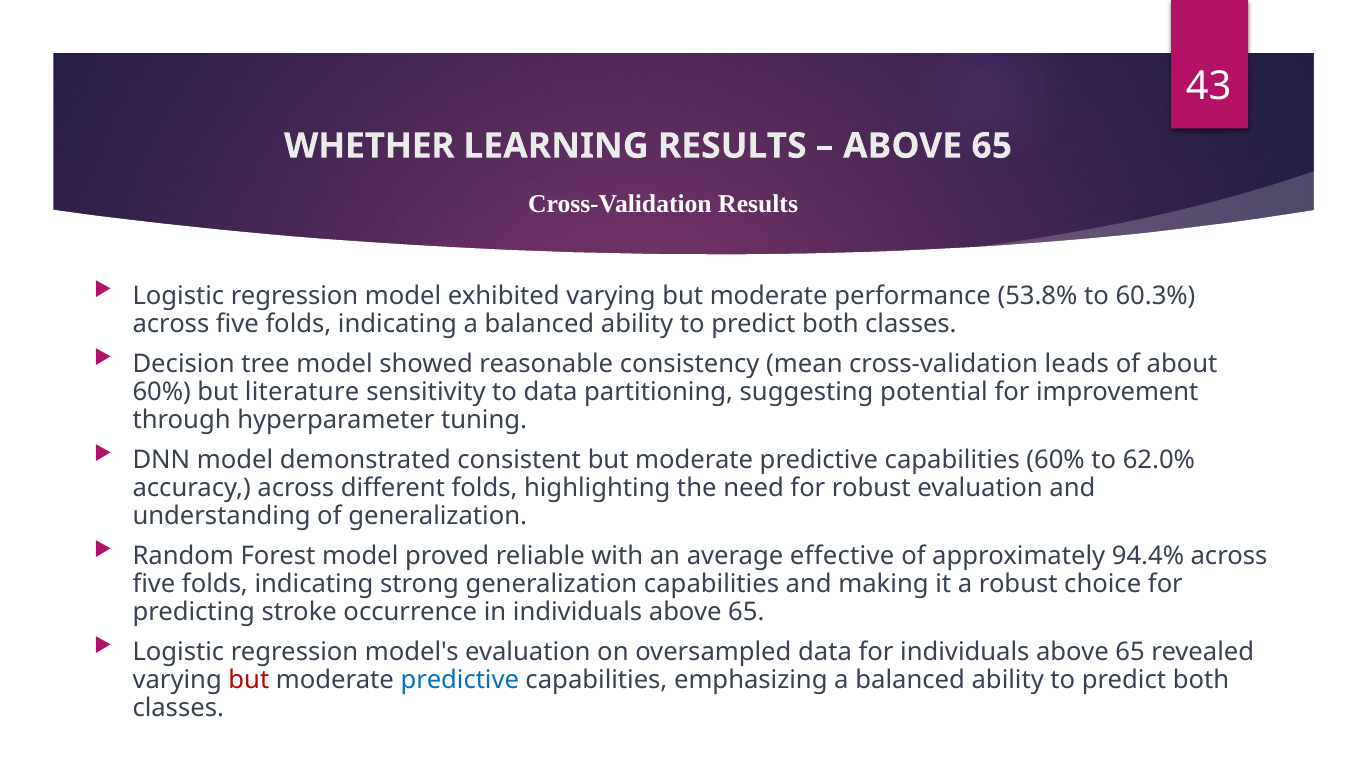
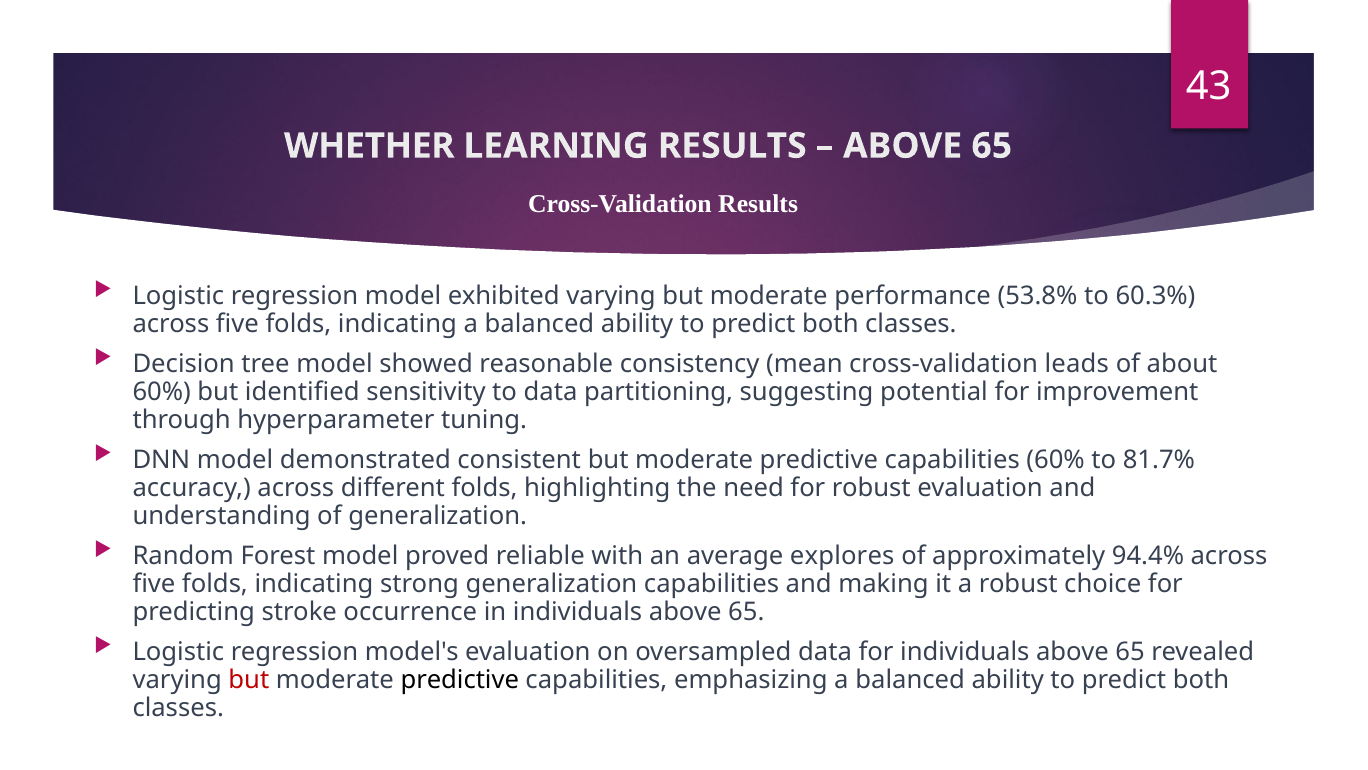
literature: literature -> identified
62.0%: 62.0% -> 81.7%
effective: effective -> explores
predictive at (460, 680) colour: blue -> black
